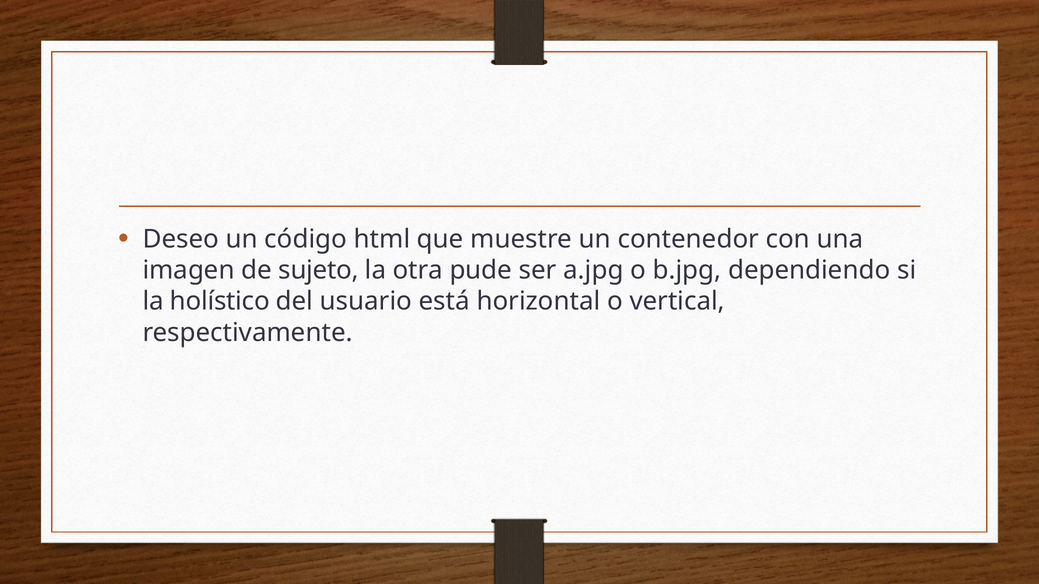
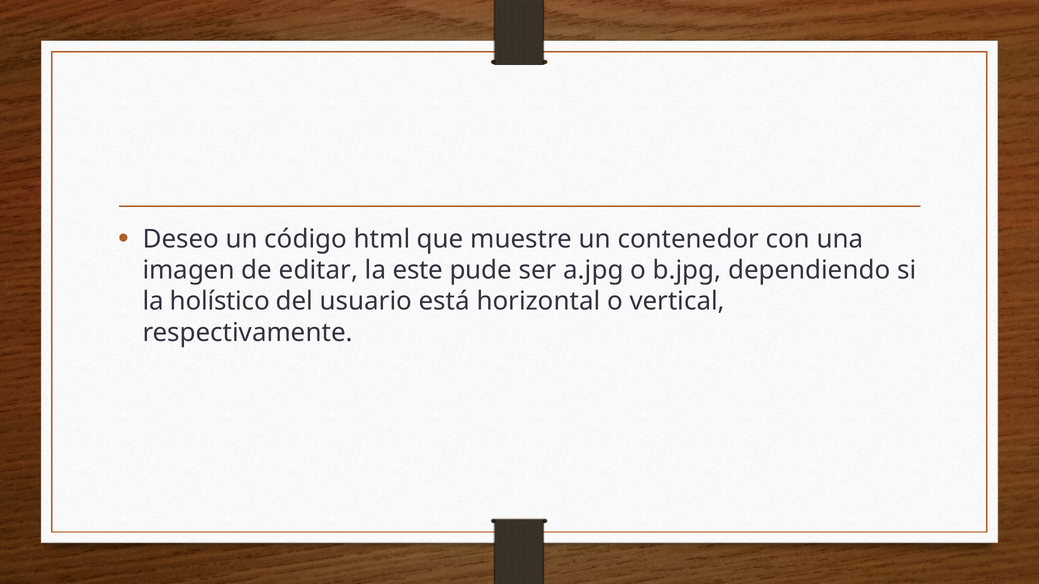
sujeto: sujeto -> editar
otra: otra -> este
